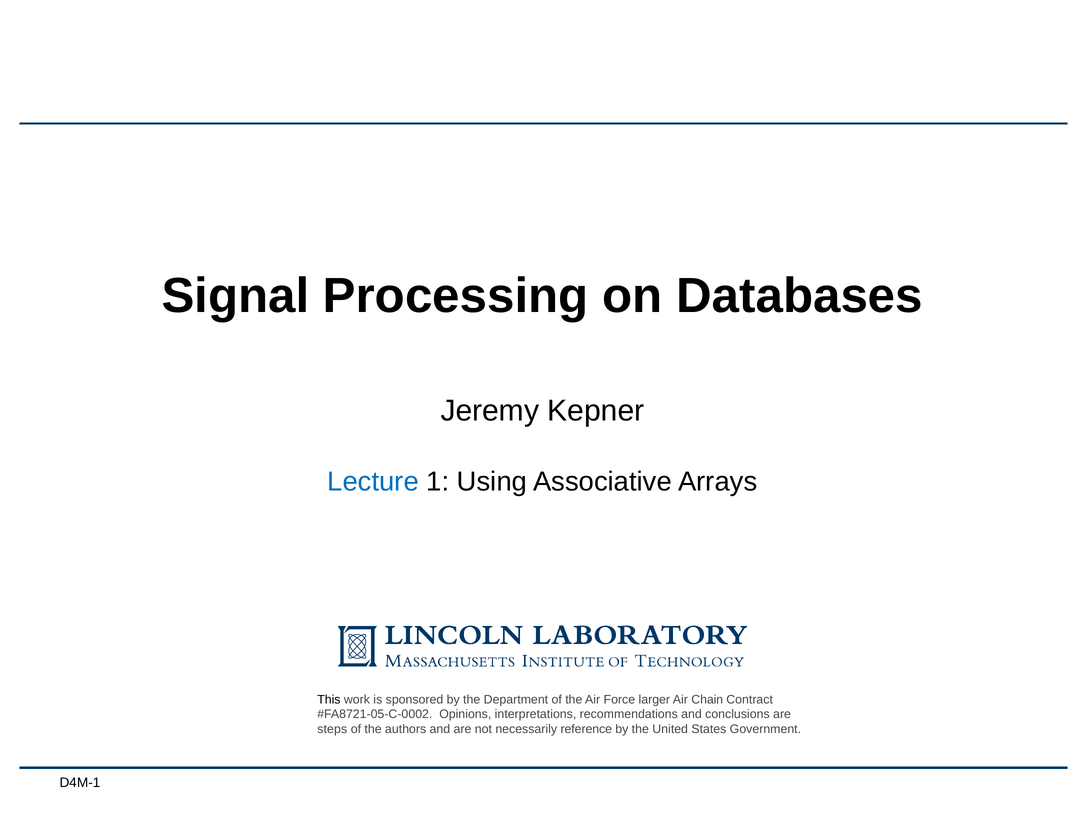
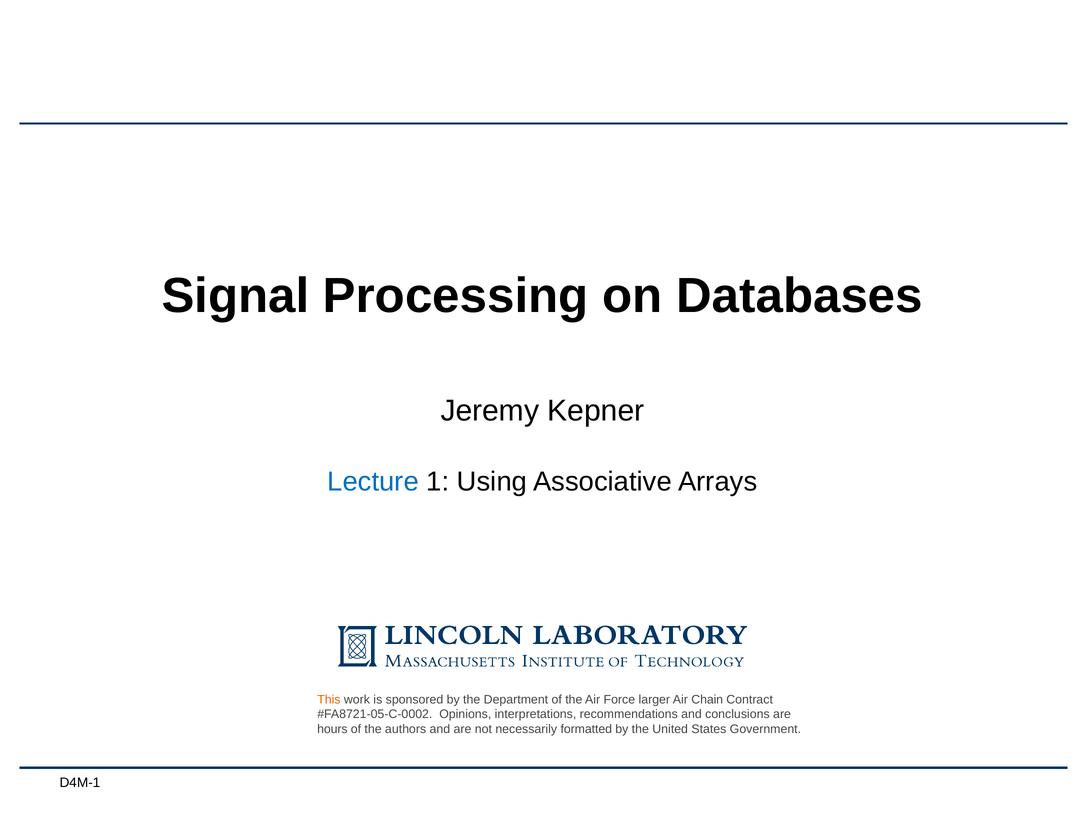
This colour: black -> orange
steps: steps -> hours
reference: reference -> formatted
